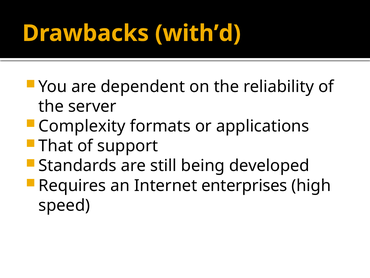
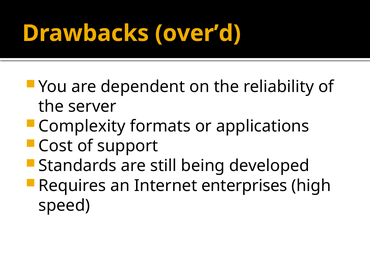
with’d: with’d -> over’d
That: That -> Cost
